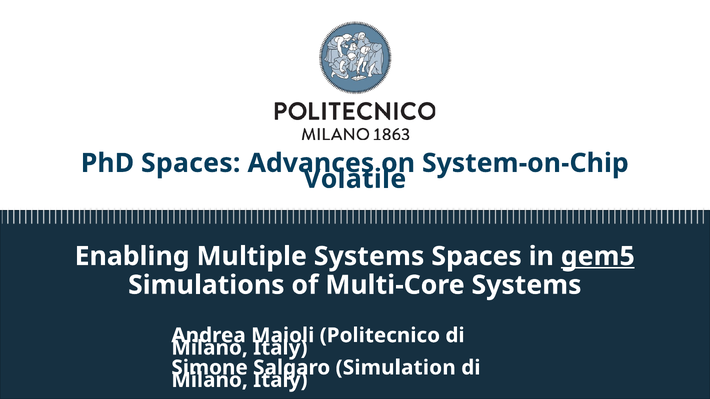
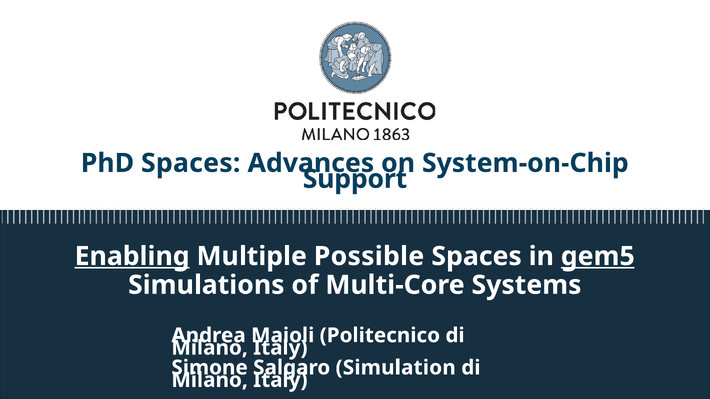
Volatile: Volatile -> Support
Enabling underline: none -> present
Multiple Systems: Systems -> Possible
